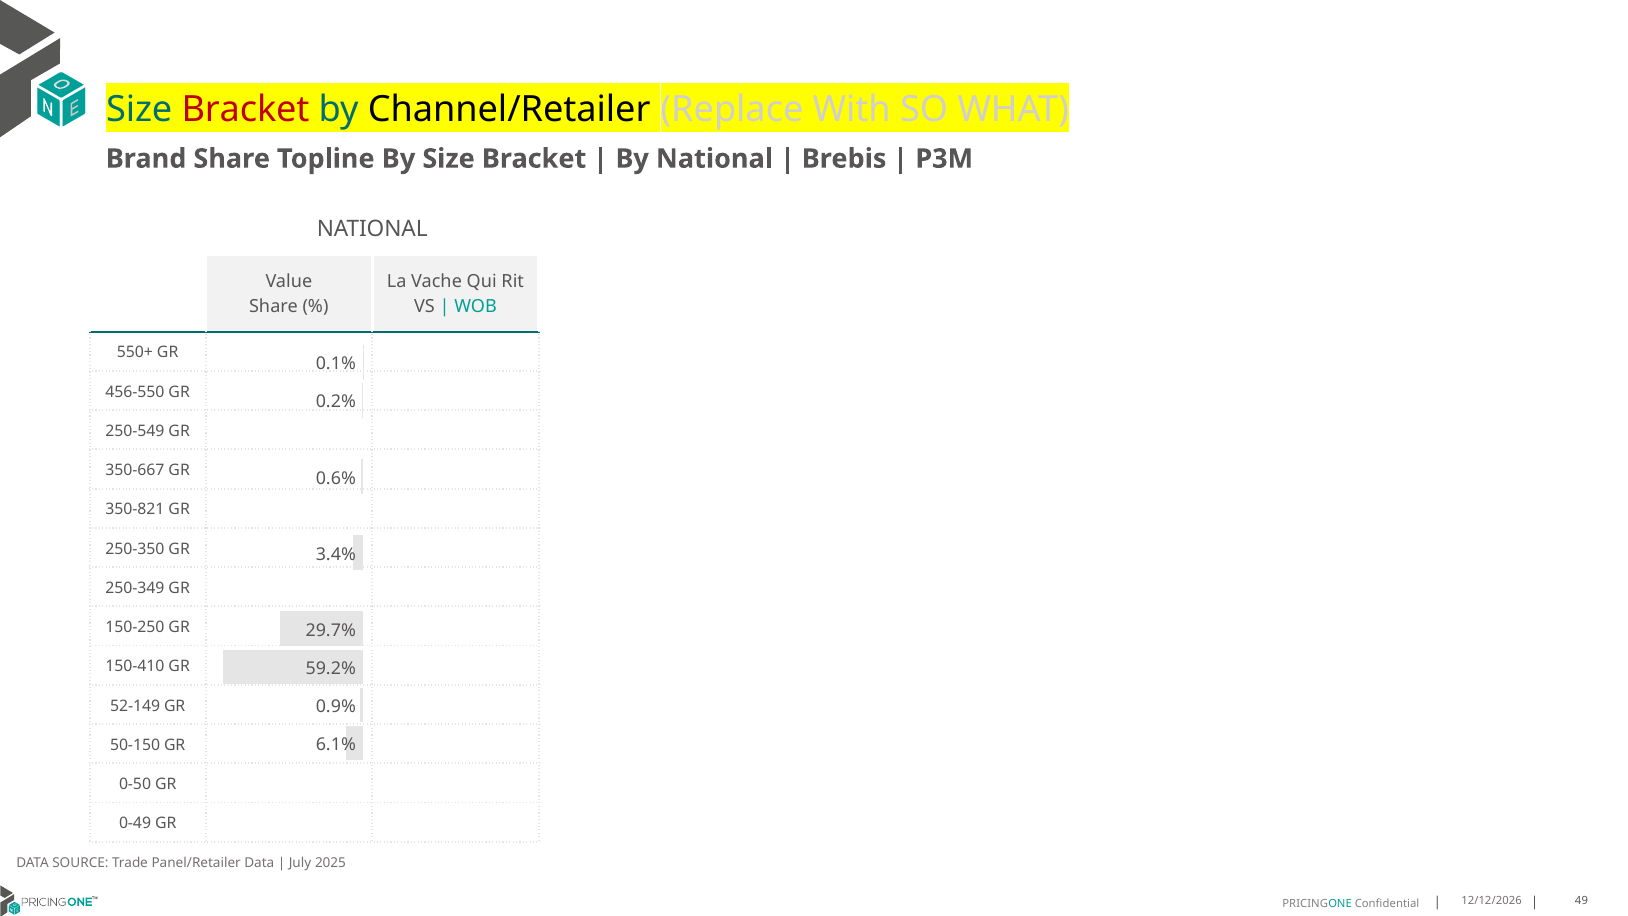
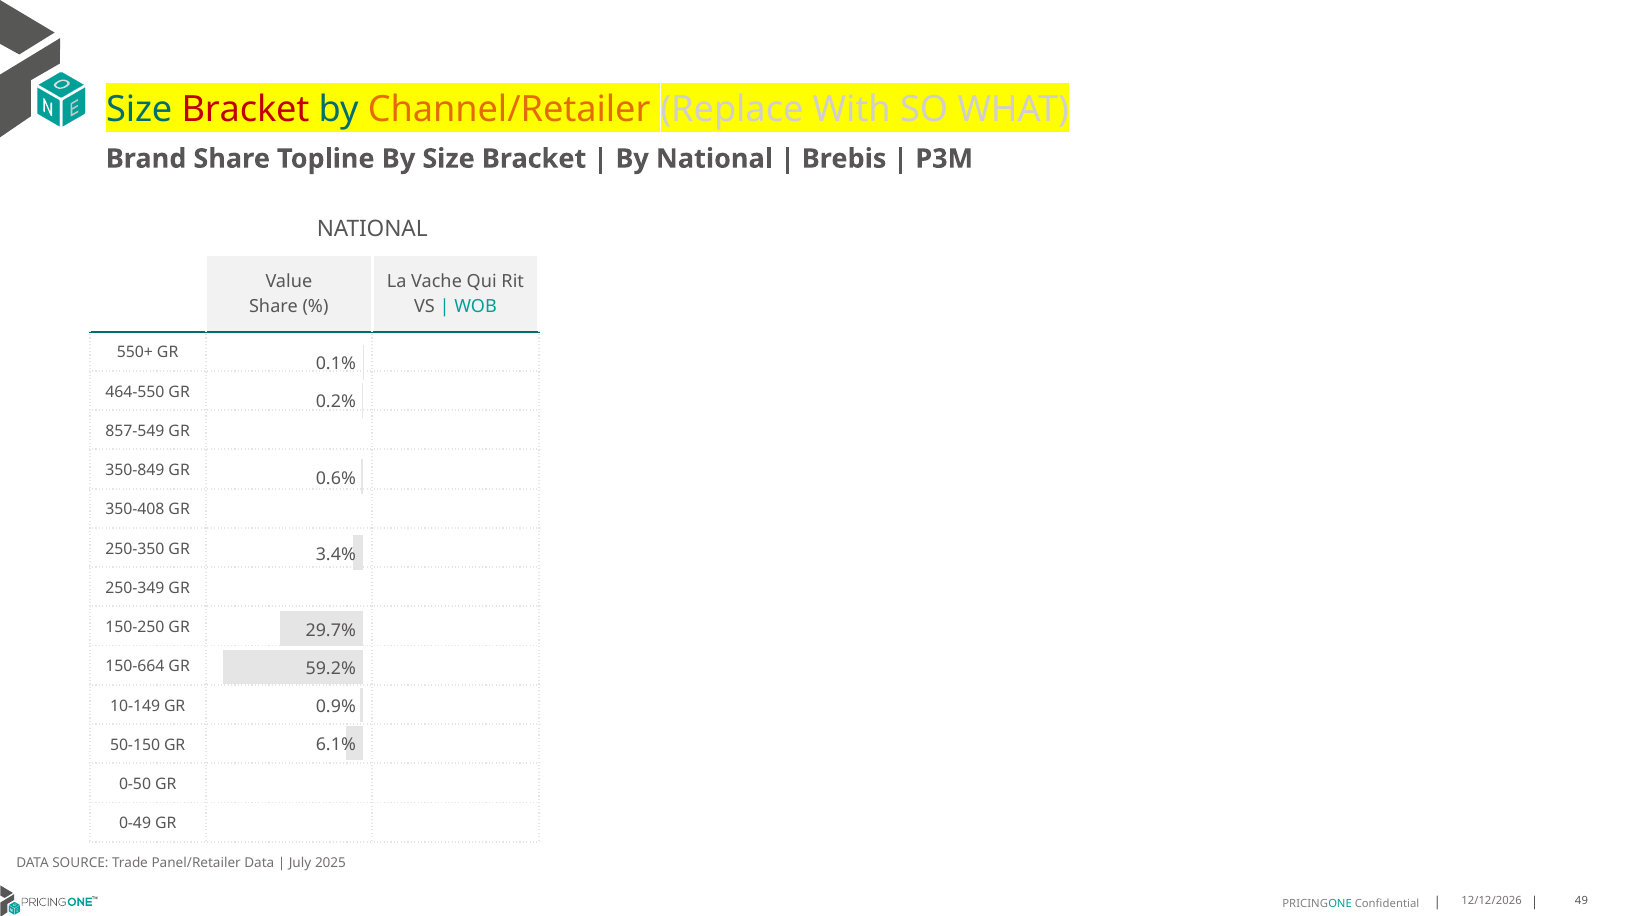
Channel/Retailer colour: black -> orange
456-550: 456-550 -> 464-550
250-549: 250-549 -> 857-549
350-667: 350-667 -> 350-849
350-821: 350-821 -> 350-408
150-410: 150-410 -> 150-664
52-149: 52-149 -> 10-149
